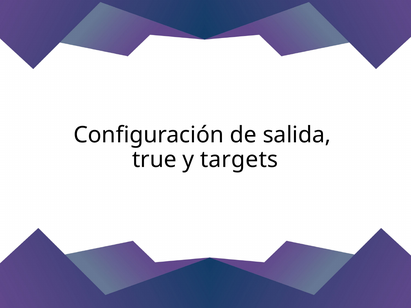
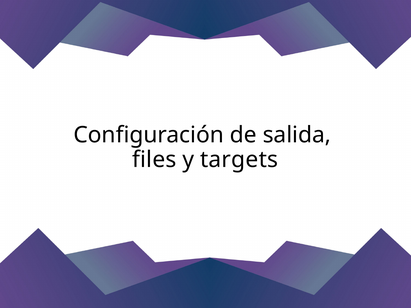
true: true -> files
